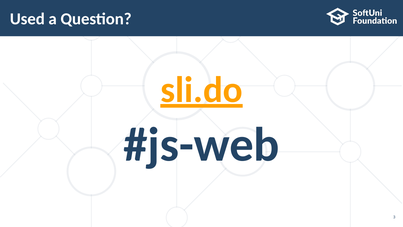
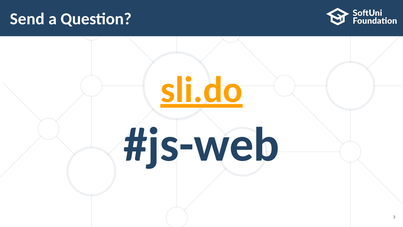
Used: Used -> Send
